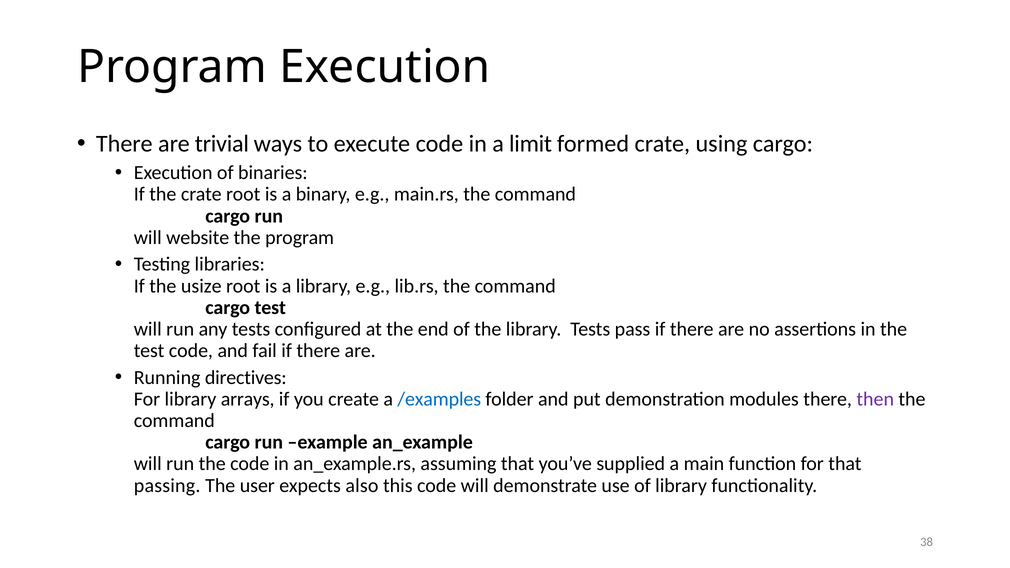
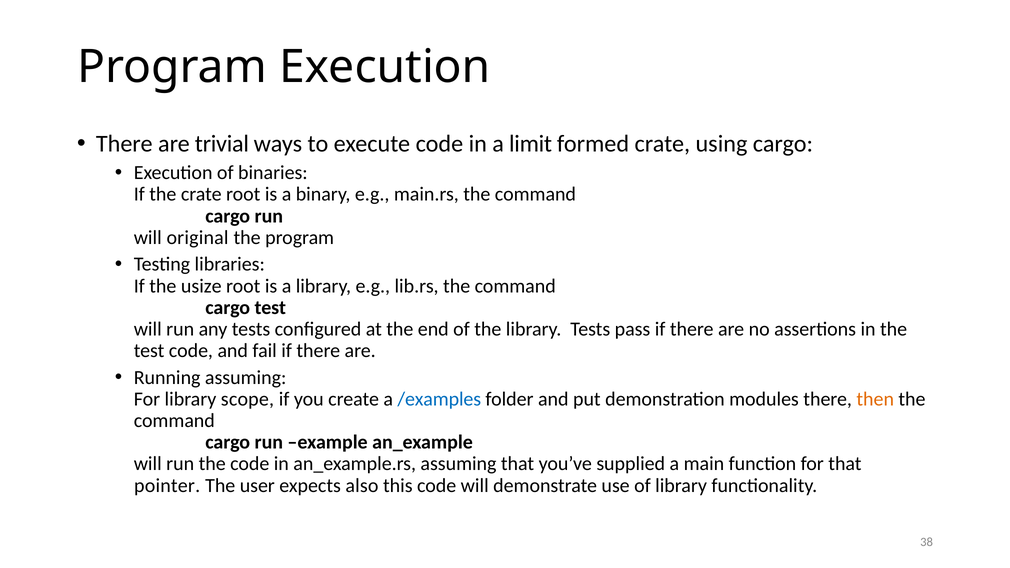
website: website -> original
Running directives: directives -> assuming
arrays: arrays -> scope
then colour: purple -> orange
passing: passing -> pointer
